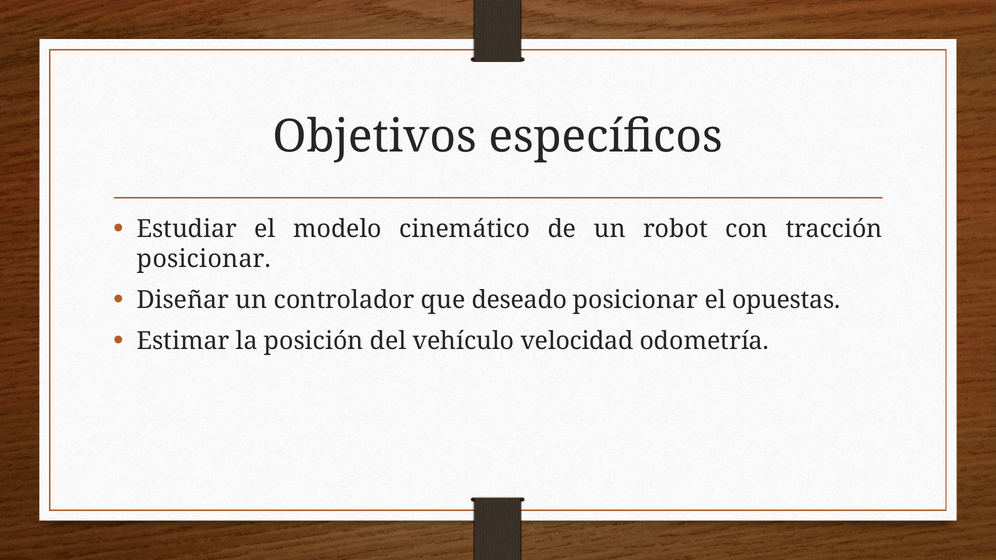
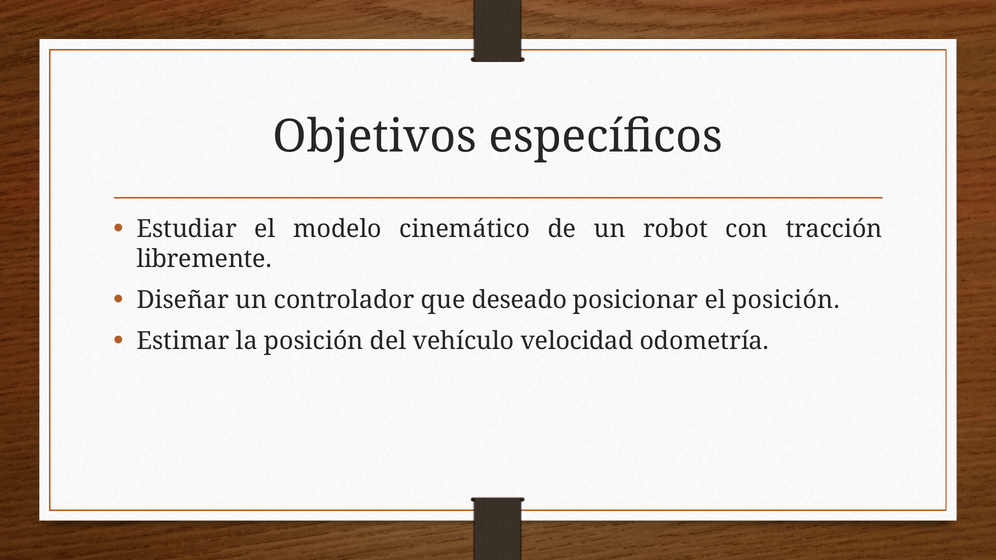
posicionar at (204, 259): posicionar -> libremente
el opuestas: opuestas -> posición
